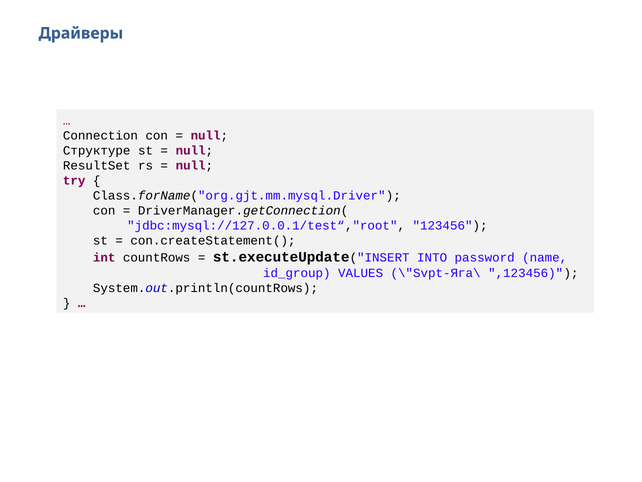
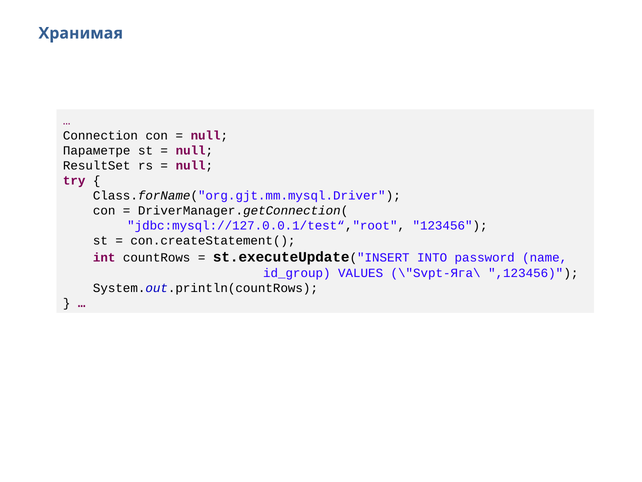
Драйверы: Драйверы -> Хранимая
Структуре: Структуре -> Параметре
